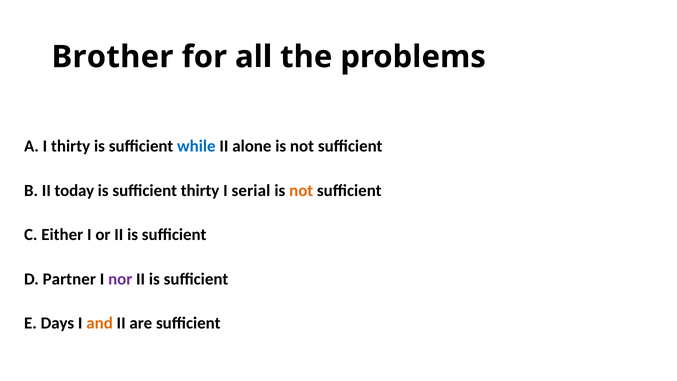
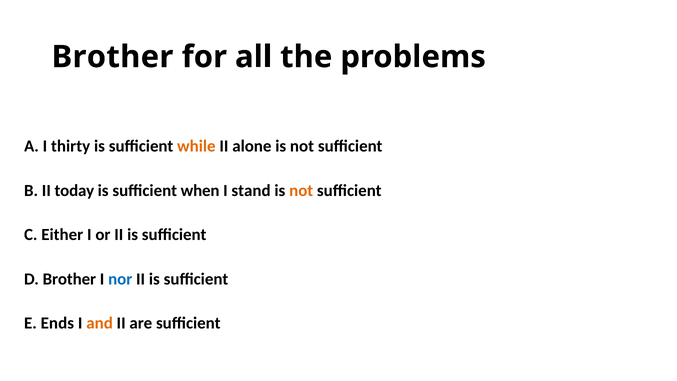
while colour: blue -> orange
sufficient thirty: thirty -> when
serial: serial -> stand
D Partner: Partner -> Brother
nor colour: purple -> blue
Days: Days -> Ends
